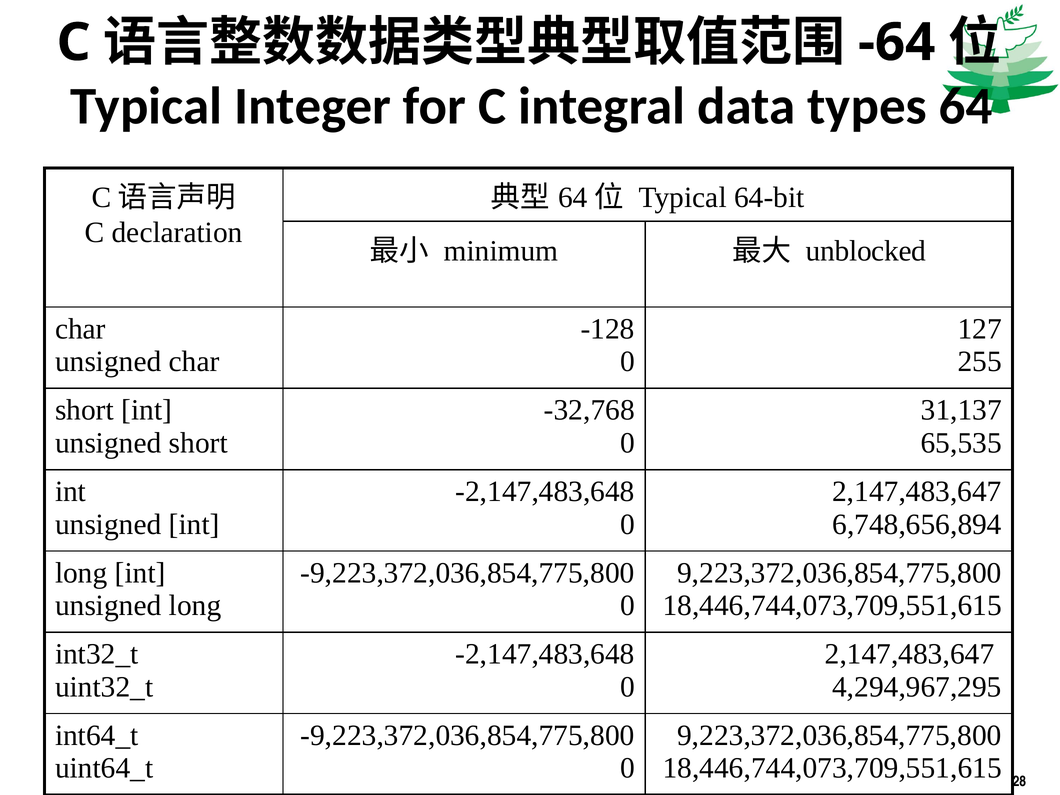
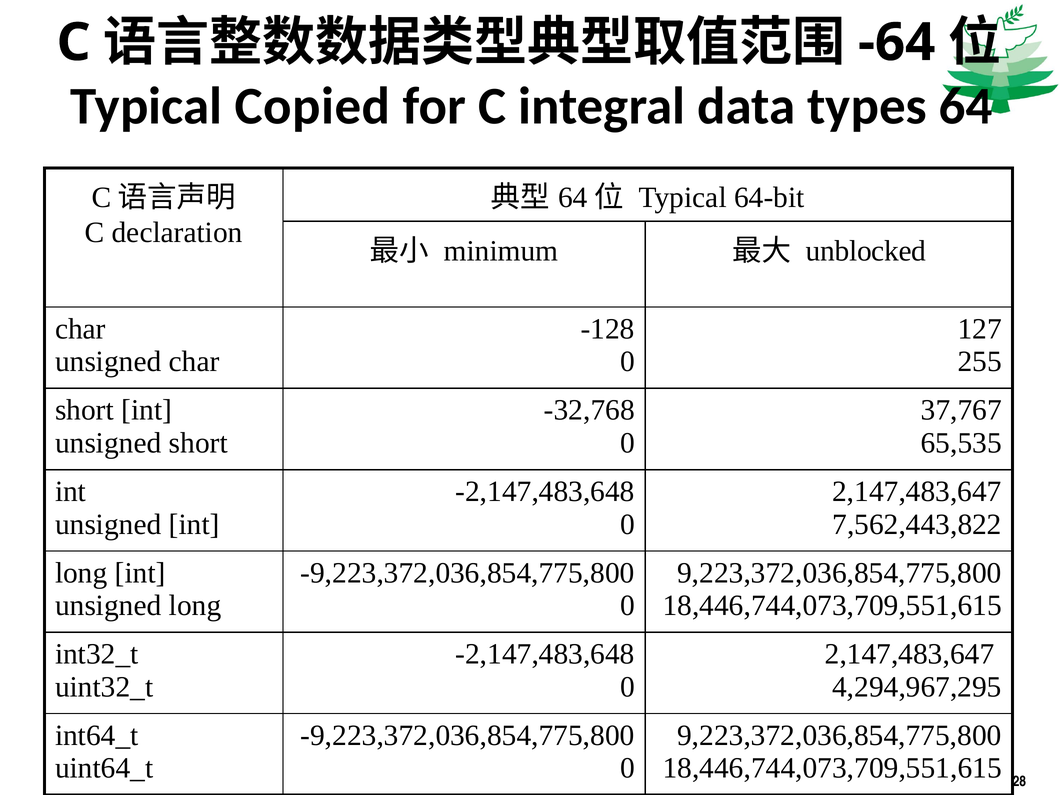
Integer: Integer -> Copied
31,137: 31,137 -> 37,767
6,748,656,894: 6,748,656,894 -> 7,562,443,822
